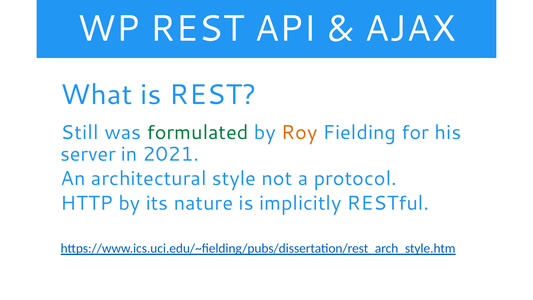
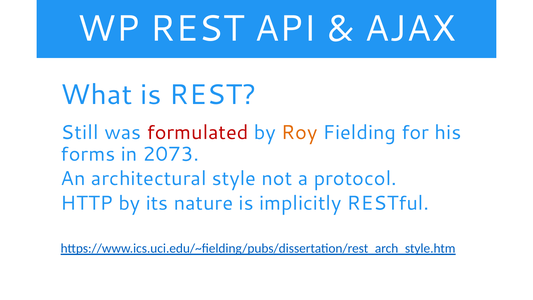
formulated colour: green -> red
server: server -> forms
2021: 2021 -> 2073
